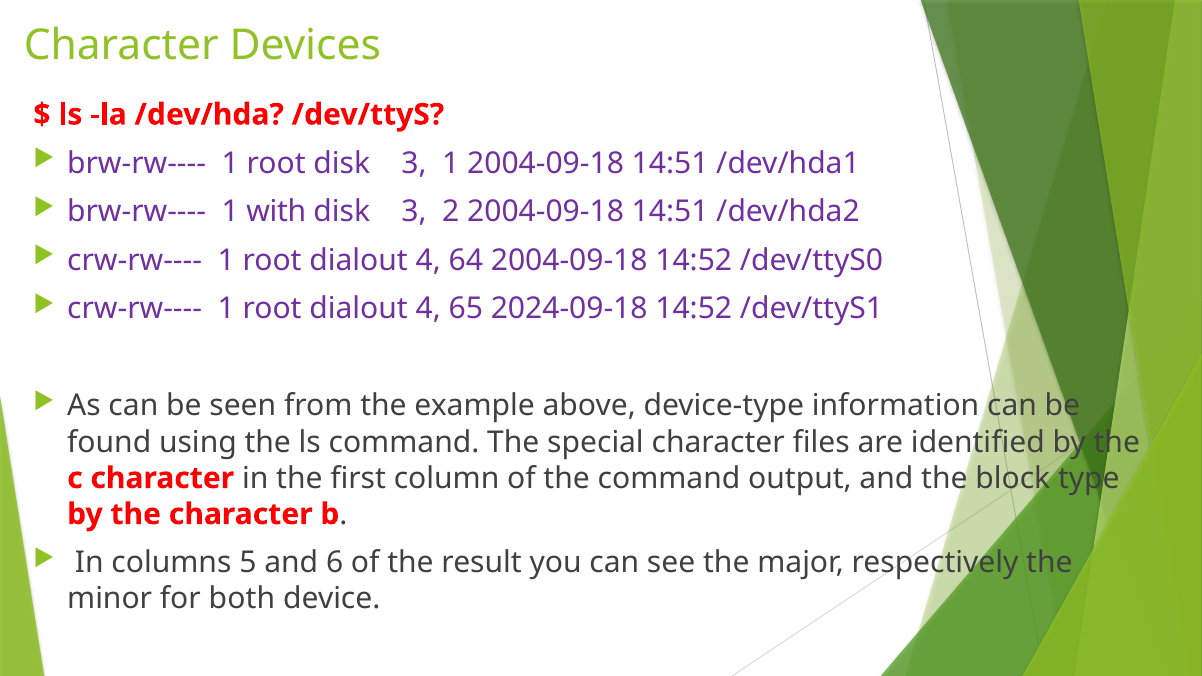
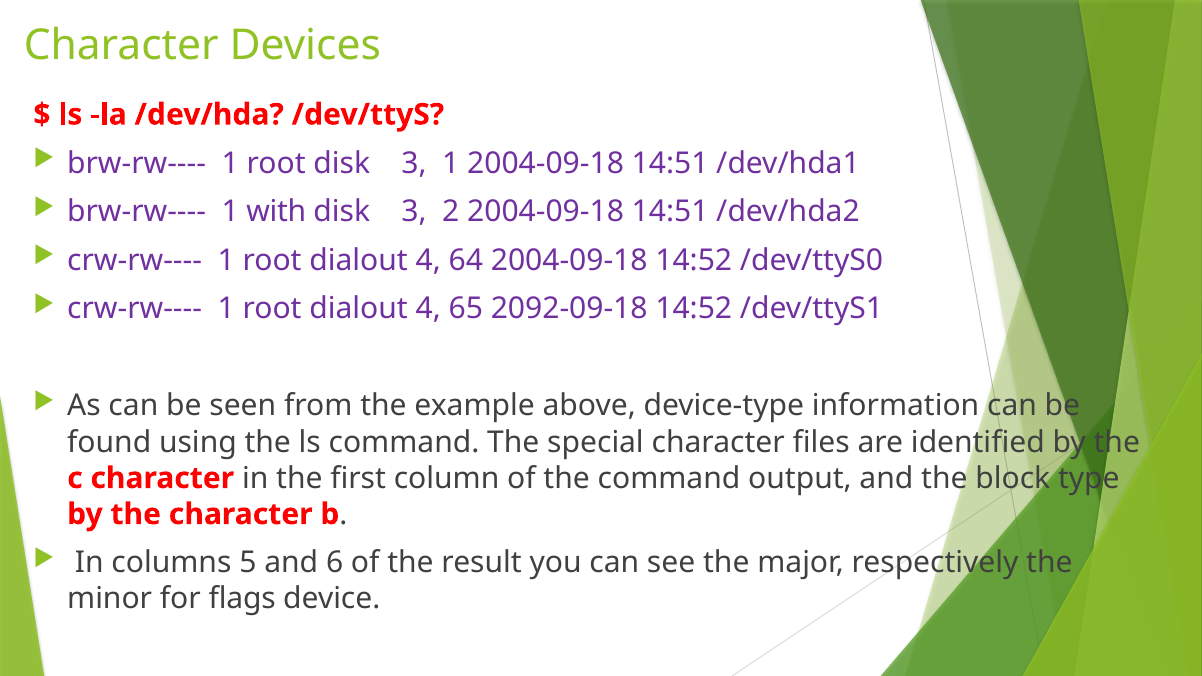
2024-09-18: 2024-09-18 -> 2092-09-18
both: both -> flags
